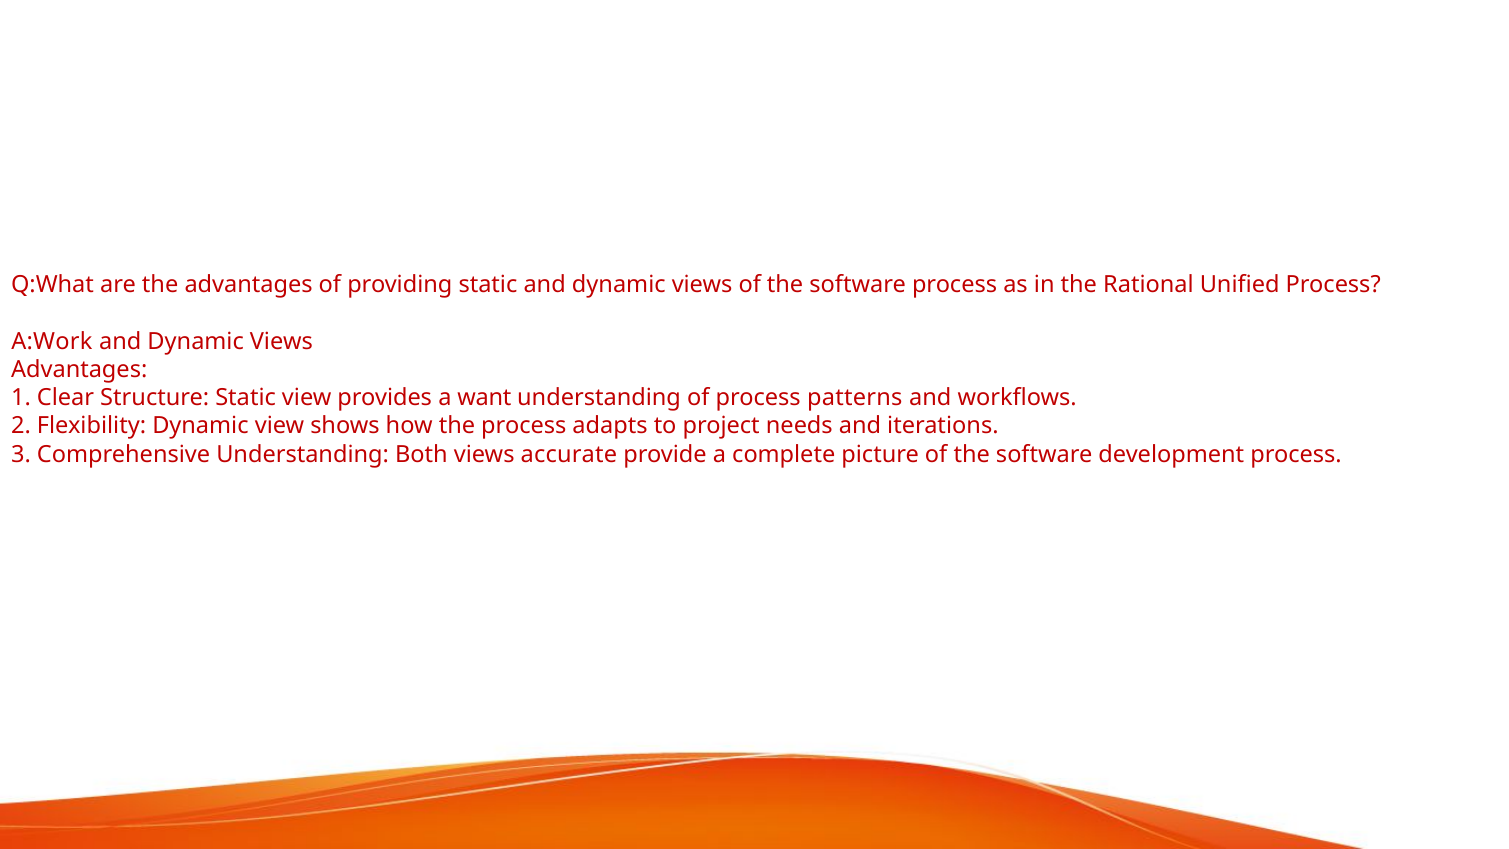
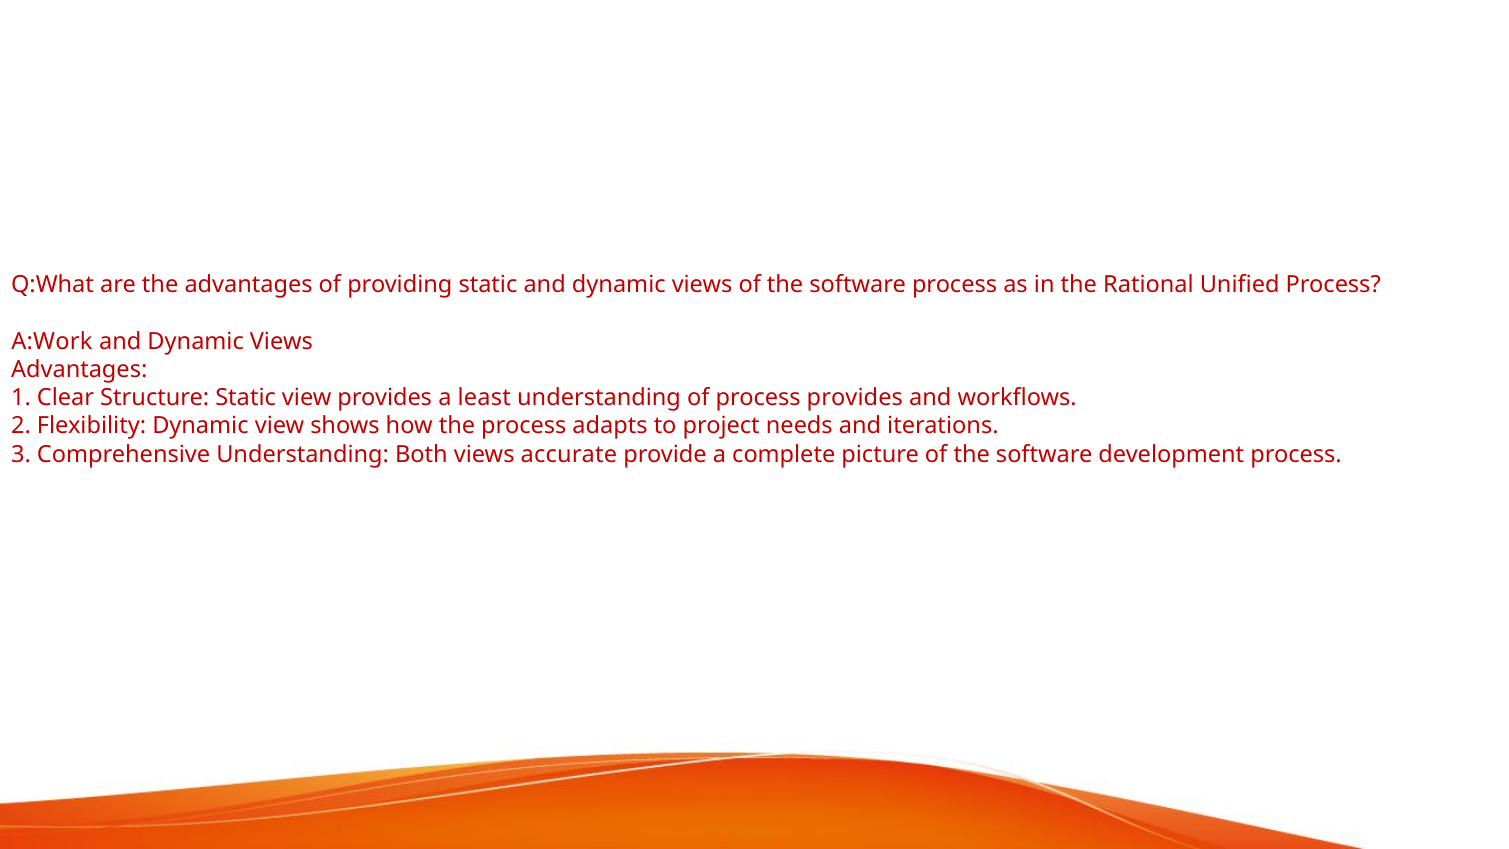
want: want -> least
process patterns: patterns -> provides
